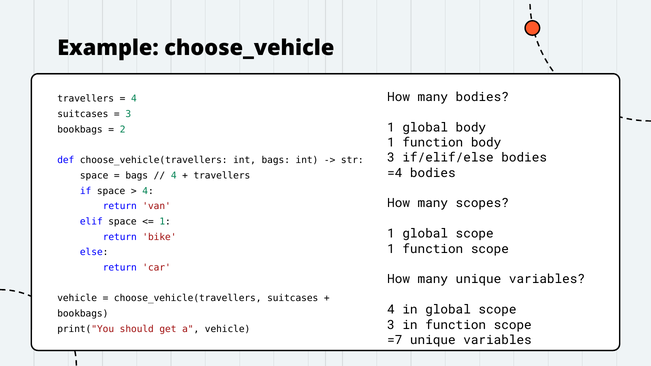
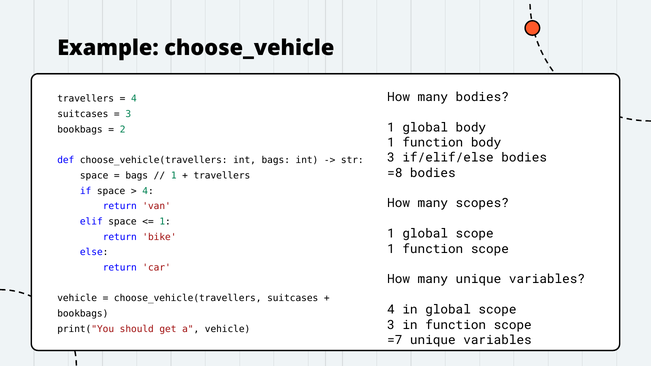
=4: =4 -> =8
4 at (174, 176): 4 -> 1
